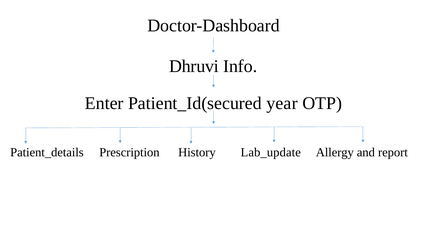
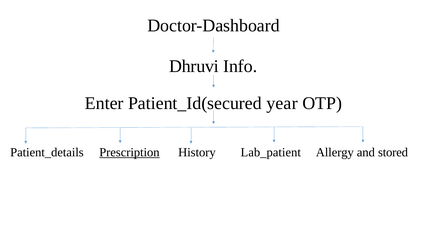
Prescription underline: none -> present
Lab_update: Lab_update -> Lab_patient
report: report -> stored
